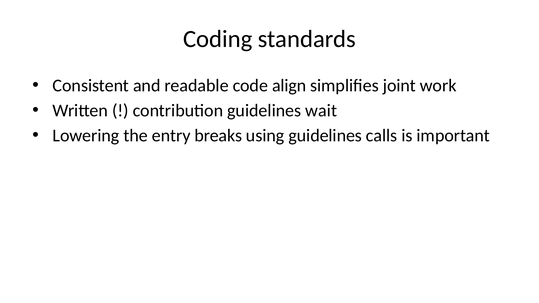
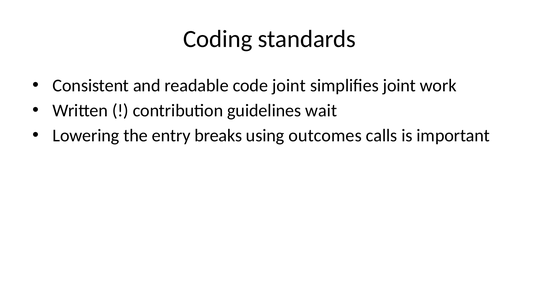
code align: align -> joint
using guidelines: guidelines -> outcomes
